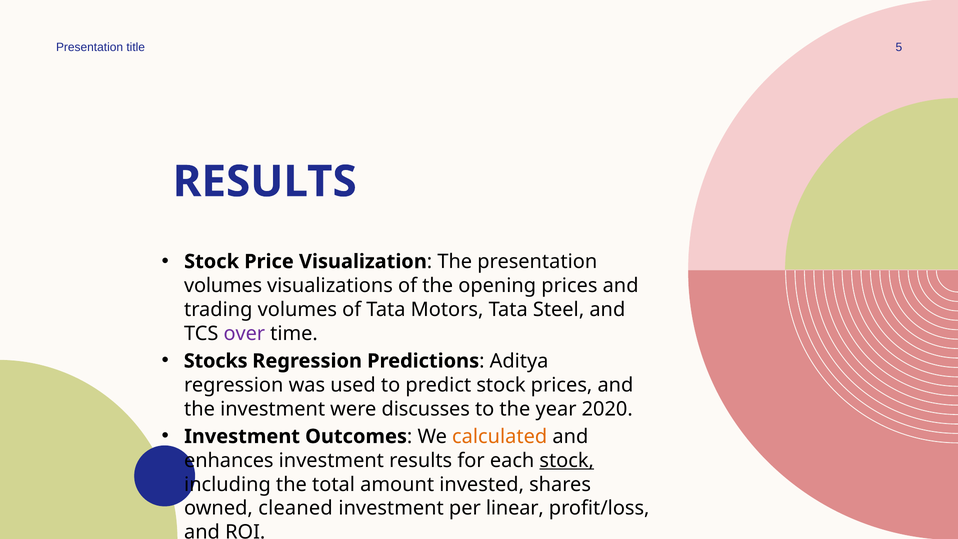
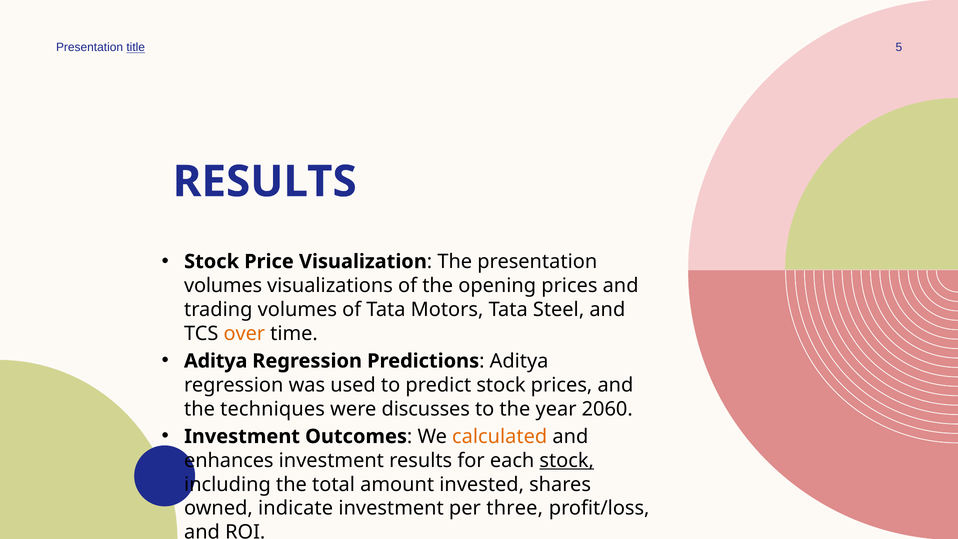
title underline: none -> present
over colour: purple -> orange
Stocks at (216, 361): Stocks -> Aditya
the investment: investment -> techniques
2020: 2020 -> 2060
cleaned: cleaned -> indicate
linear: linear -> three
